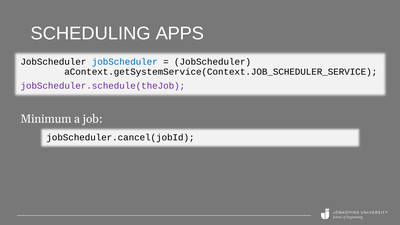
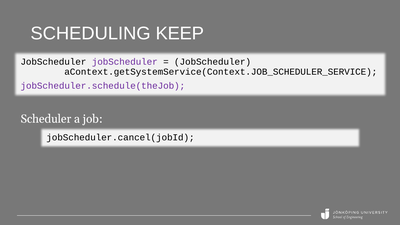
APPS: APPS -> KEEP
jobScheduler at (125, 62) colour: blue -> purple
Minimum: Minimum -> Scheduler
